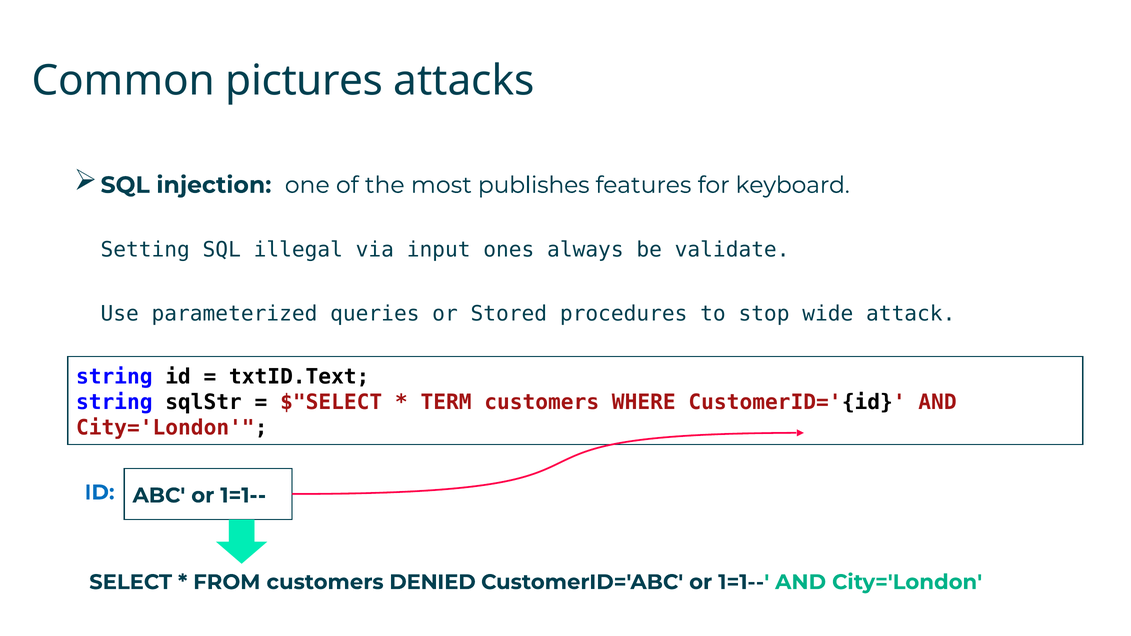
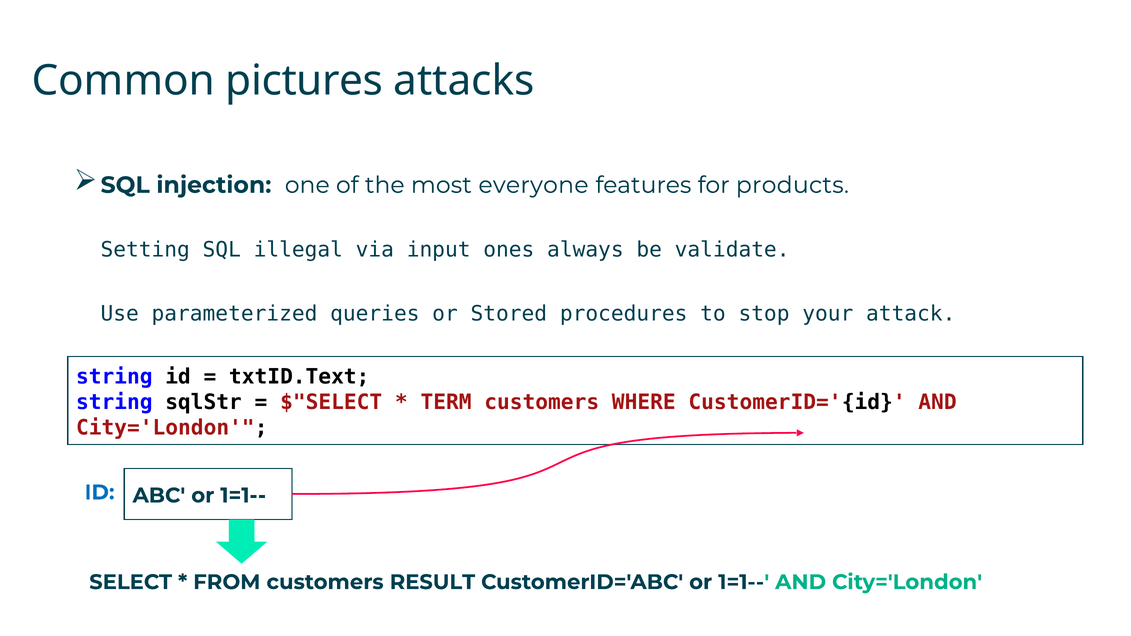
publishes: publishes -> everyone
keyboard: keyboard -> products
wide: wide -> your
DENIED: DENIED -> RESULT
